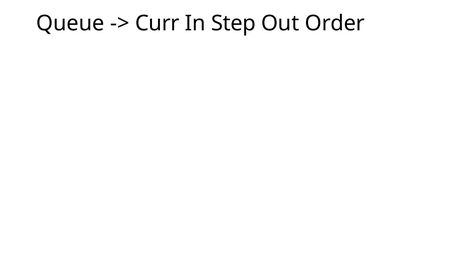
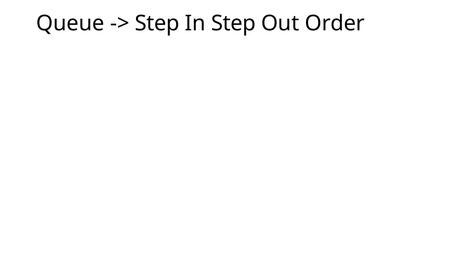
Curr at (157, 23): Curr -> Step
